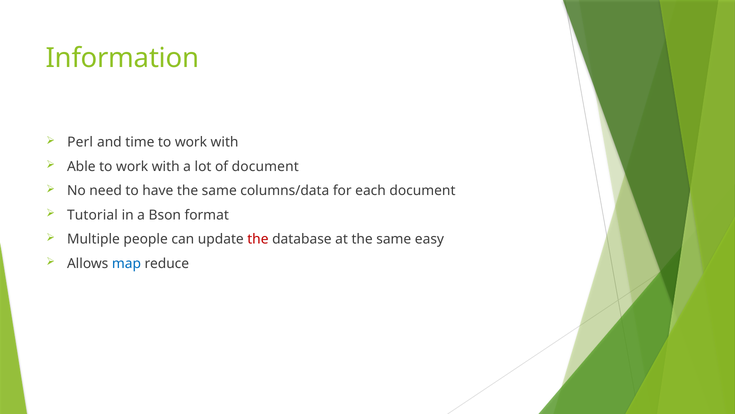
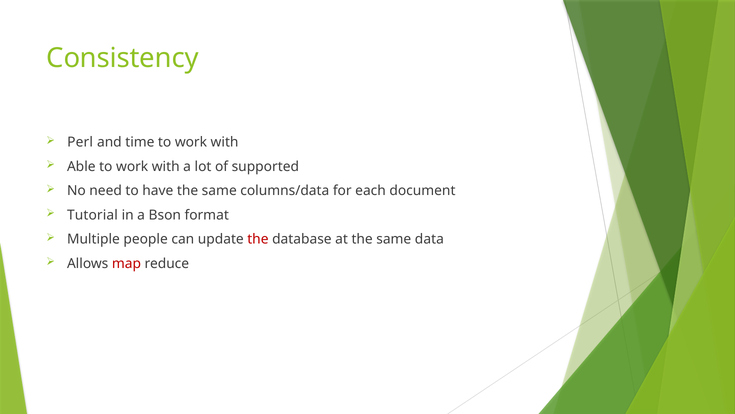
Information: Information -> Consistency
of document: document -> supported
easy: easy -> data
map colour: blue -> red
